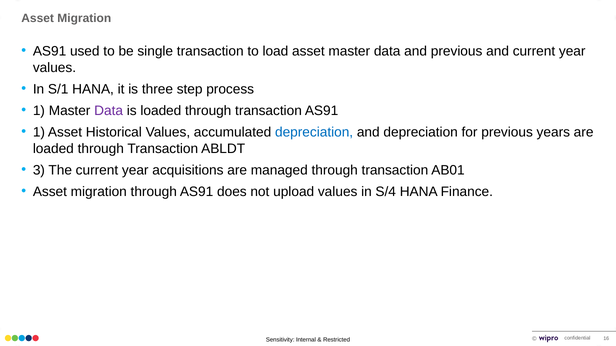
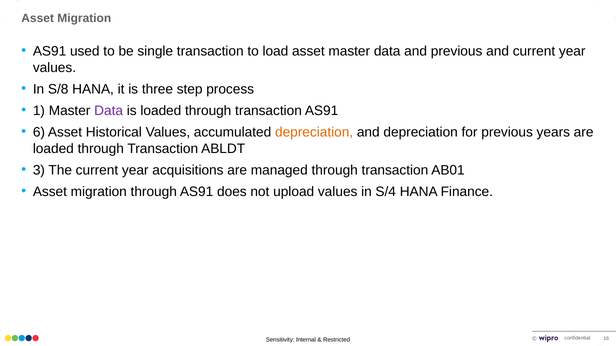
S/1: S/1 -> S/8
1 at (39, 132): 1 -> 6
depreciation at (314, 132) colour: blue -> orange
